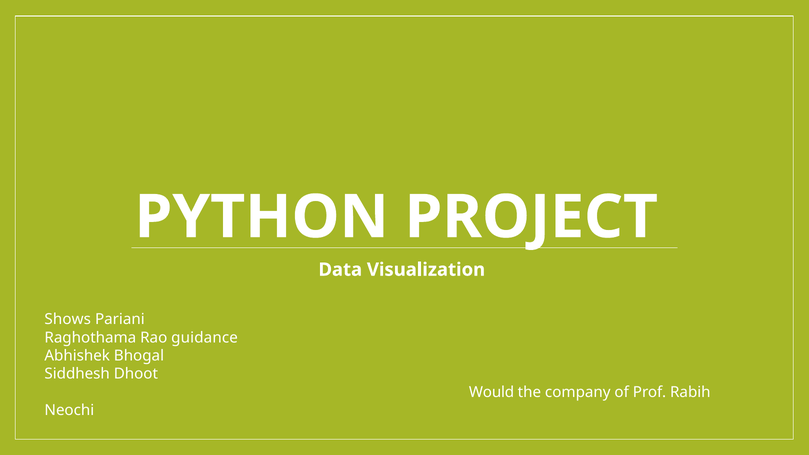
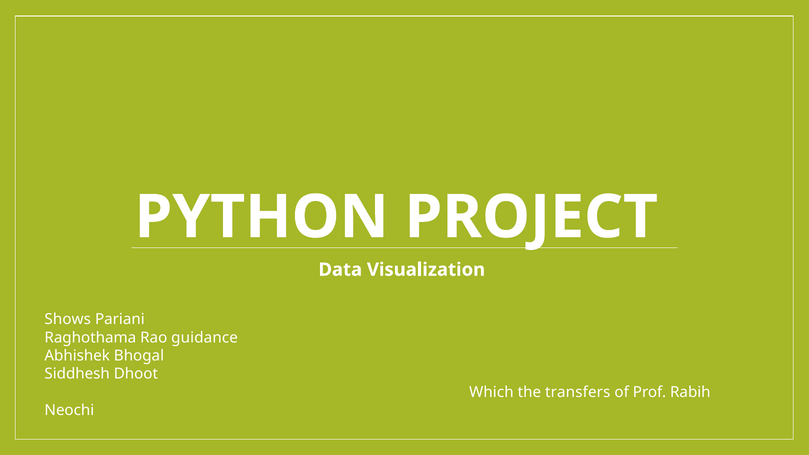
Would: Would -> Which
company: company -> transfers
